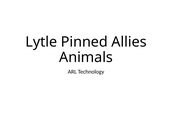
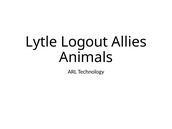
Pinned: Pinned -> Logout
